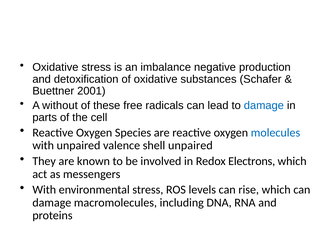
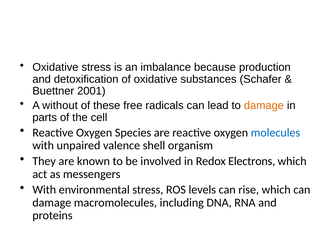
negative: negative -> because
damage at (264, 105) colour: blue -> orange
shell unpaired: unpaired -> organism
